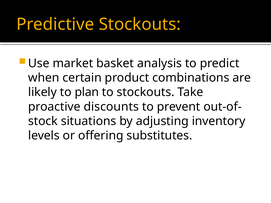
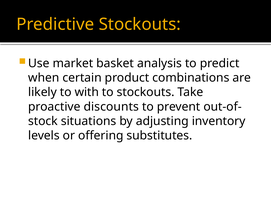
plan: plan -> with
